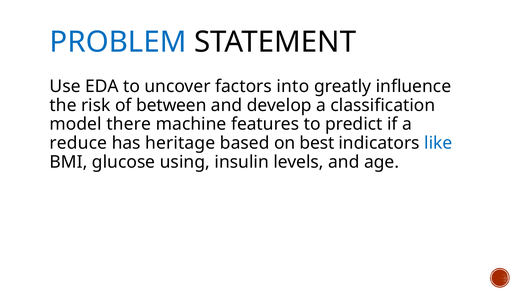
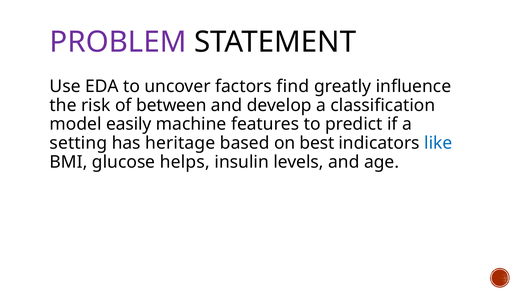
PROBLEM colour: blue -> purple
into: into -> find
there: there -> easily
reduce: reduce -> setting
using: using -> helps
